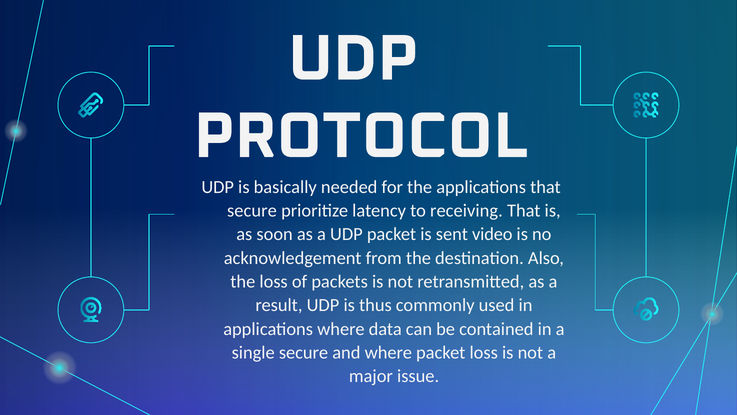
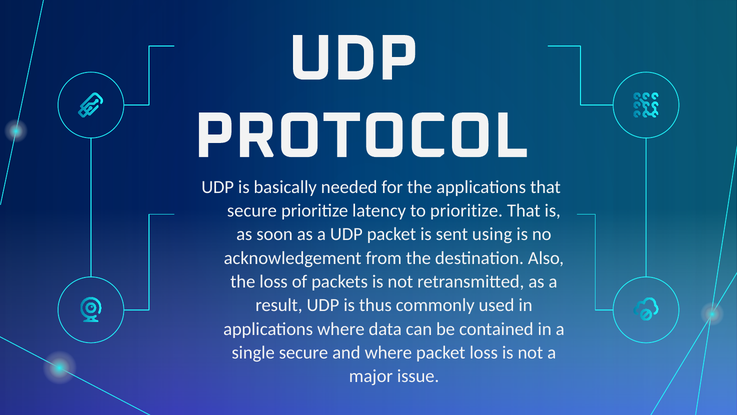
to receiving: receiving -> prioritize
video: video -> using
